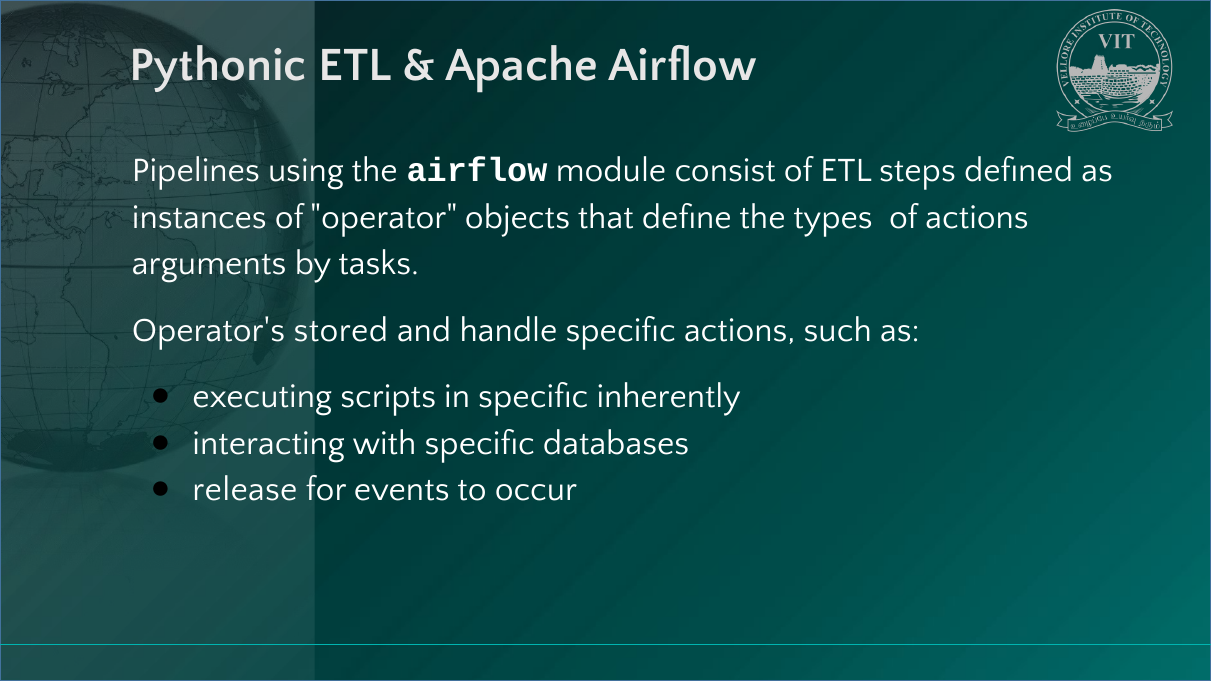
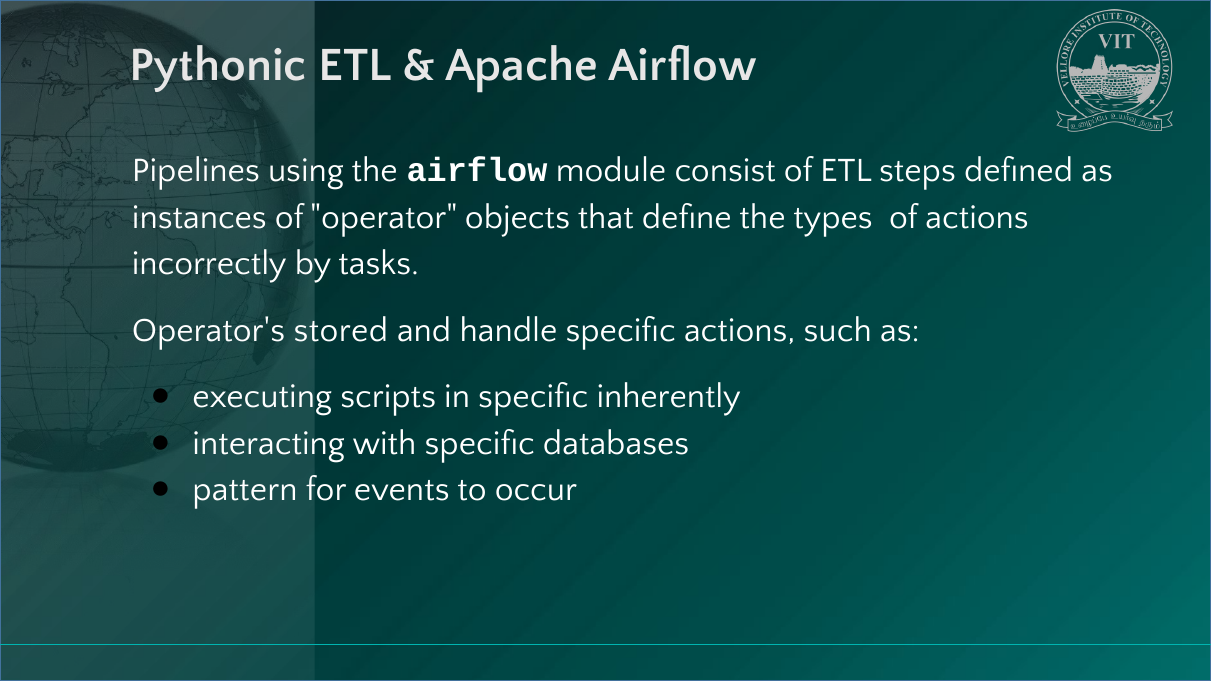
arguments: arguments -> incorrectly
release: release -> pattern
